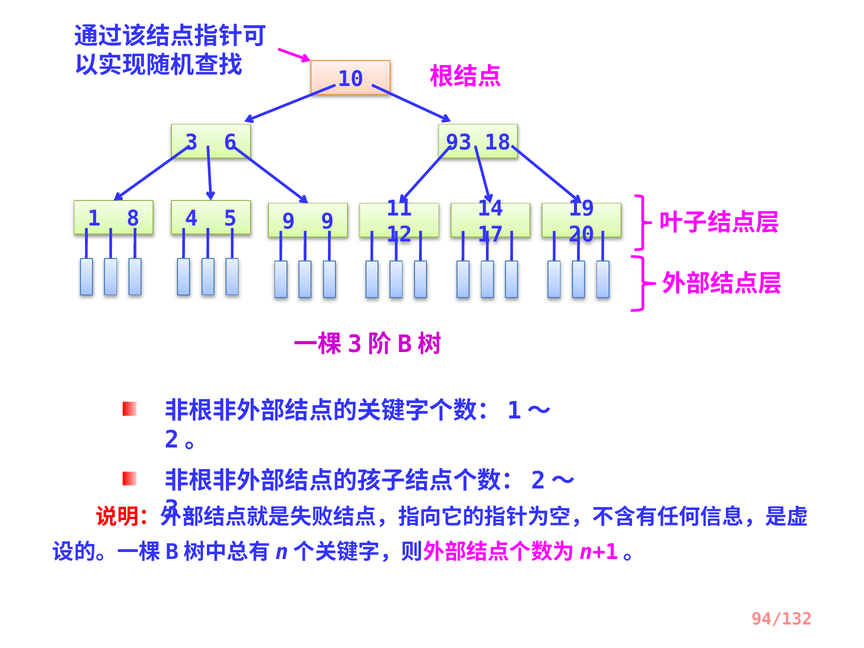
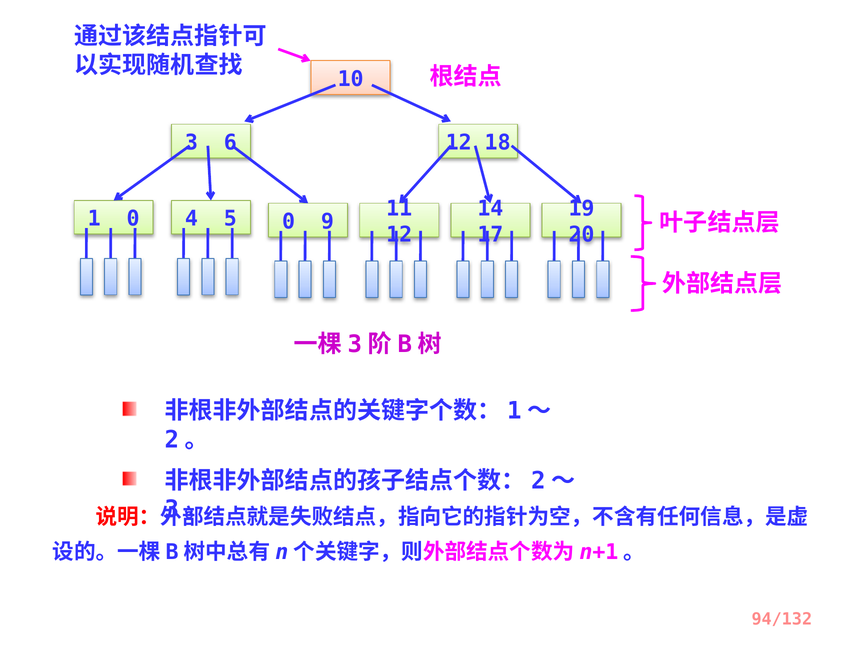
6 93: 93 -> 12
1 8: 8 -> 0
5 9: 9 -> 0
